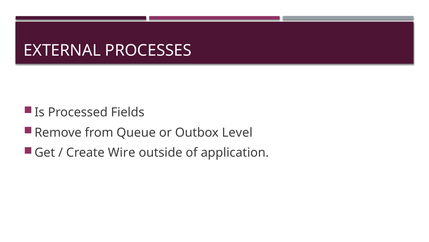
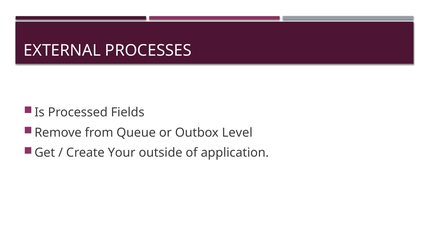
Wire: Wire -> Your
